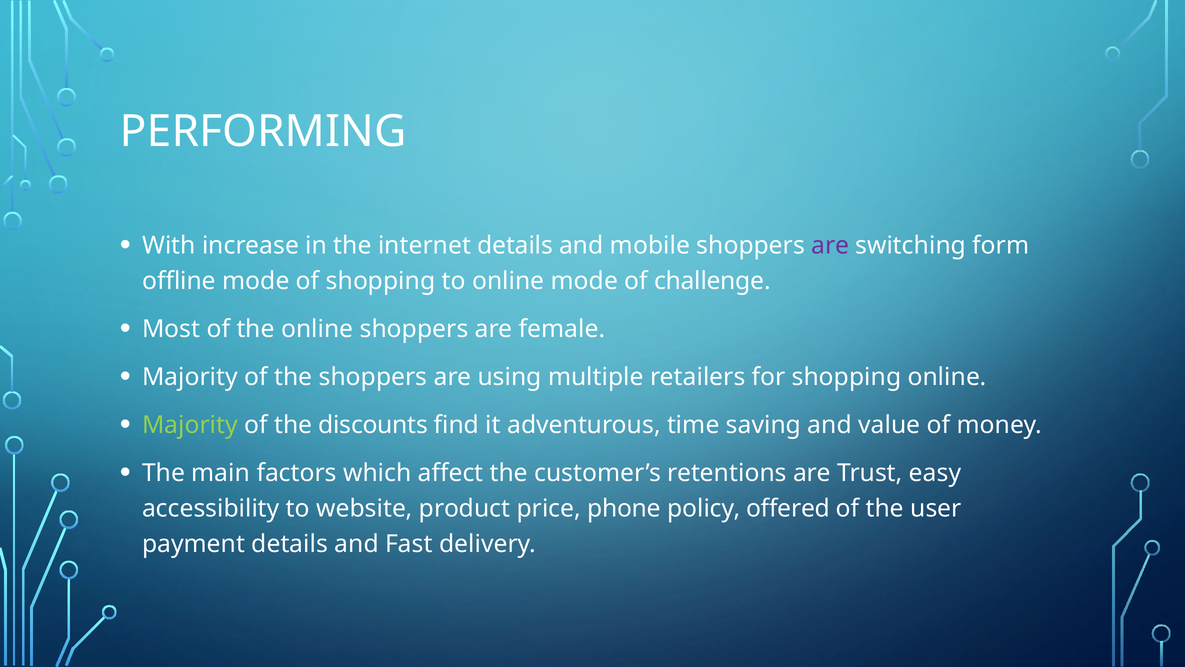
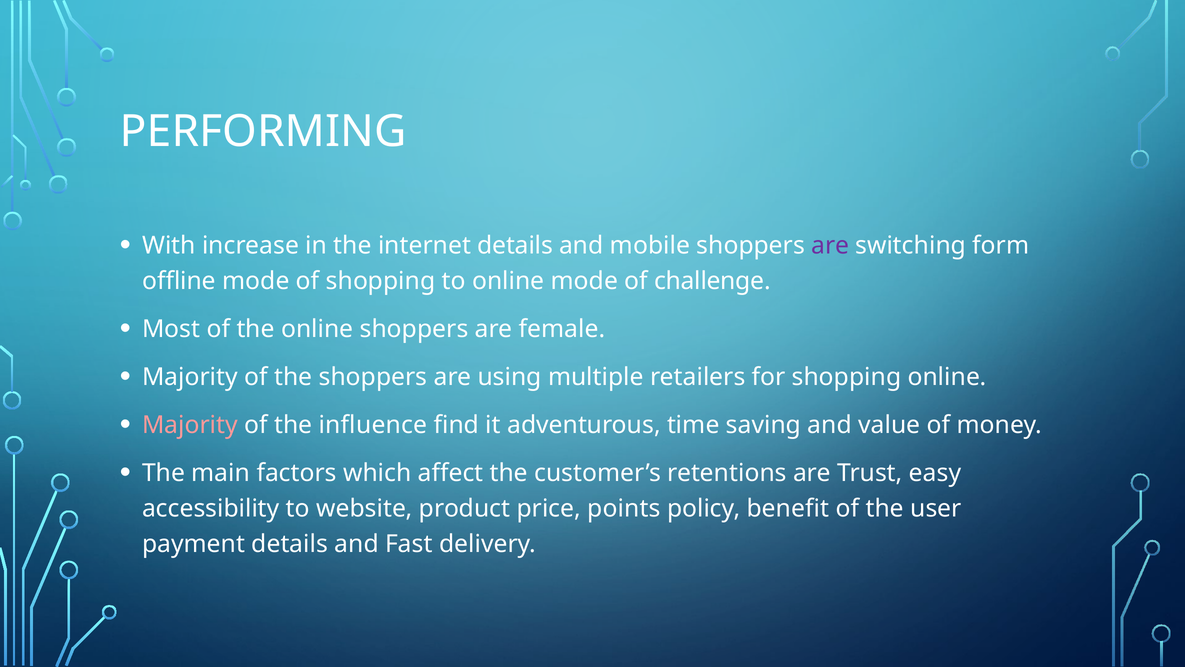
Majority at (190, 425) colour: light green -> pink
discounts: discounts -> influence
phone: phone -> points
offered: offered -> benefit
